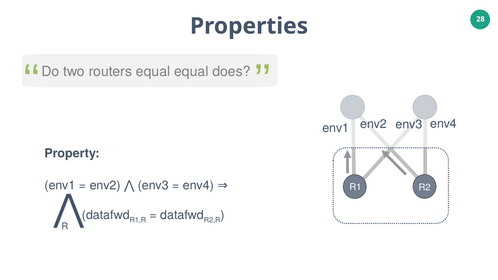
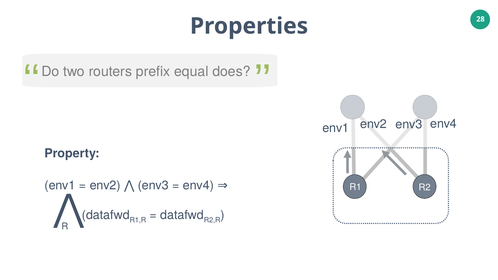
routers equal: equal -> prefix
